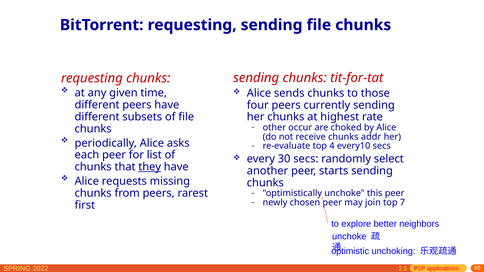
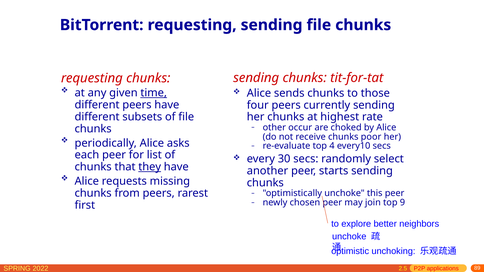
time underline: none -> present
addr: addr -> poor
7: 7 -> 9
